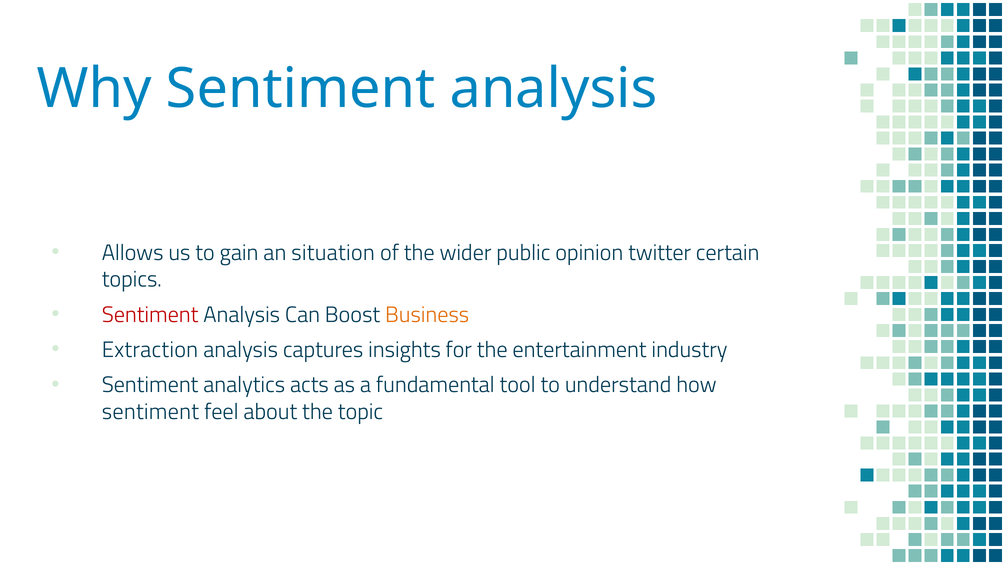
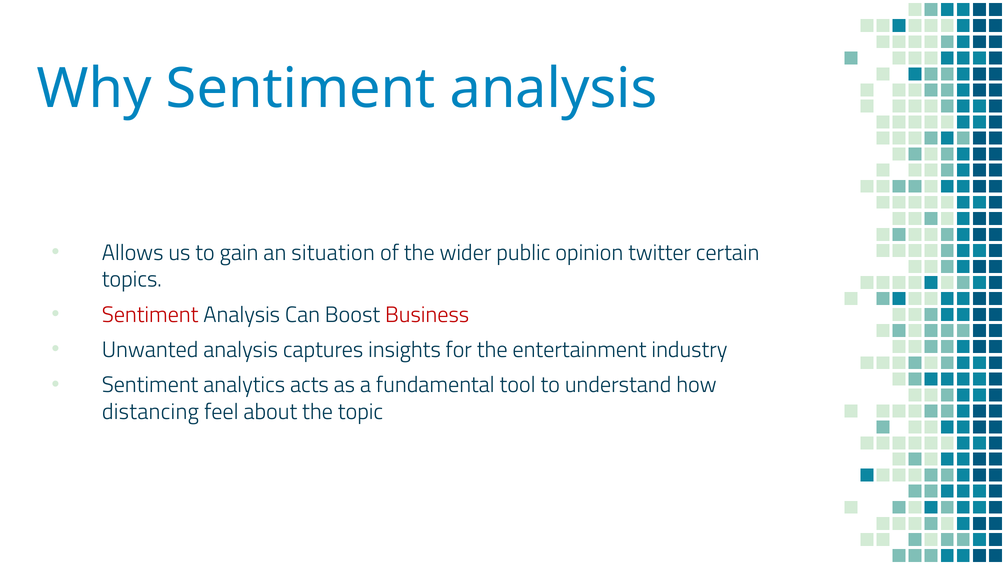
Business colour: orange -> red
Extraction: Extraction -> Unwanted
sentiment at (150, 412): sentiment -> distancing
